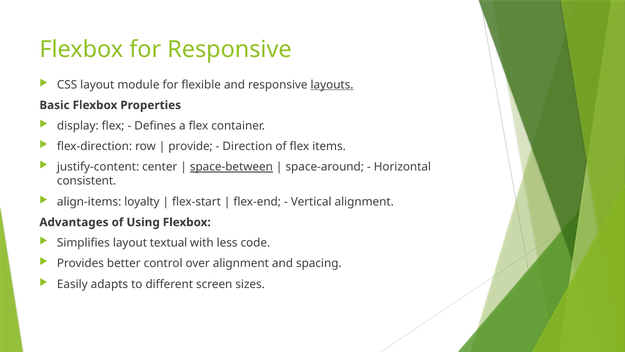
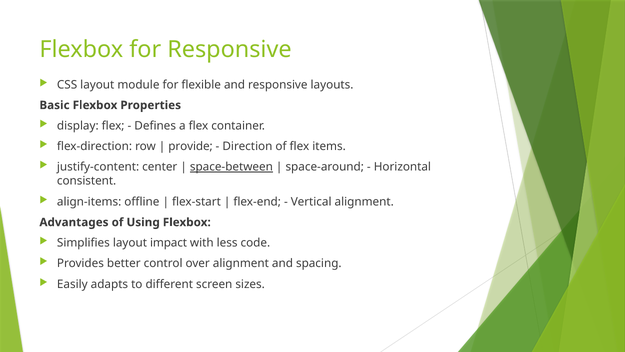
layouts underline: present -> none
loyalty: loyalty -> offline
textual: textual -> impact
